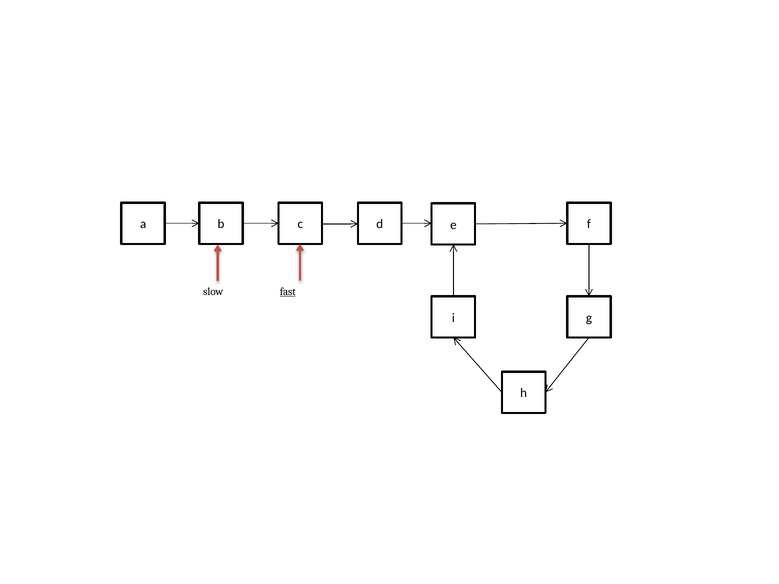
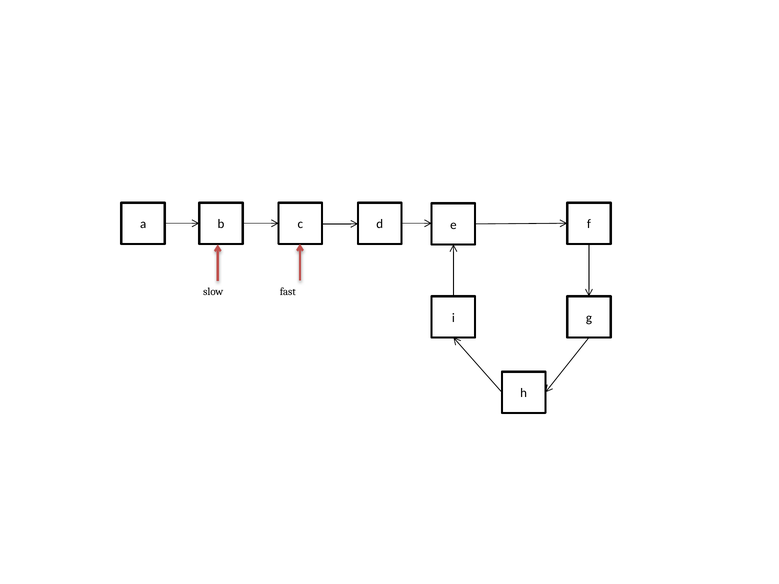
fast underline: present -> none
